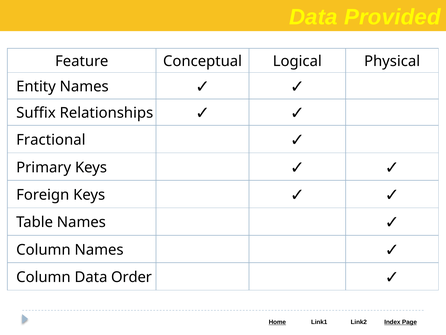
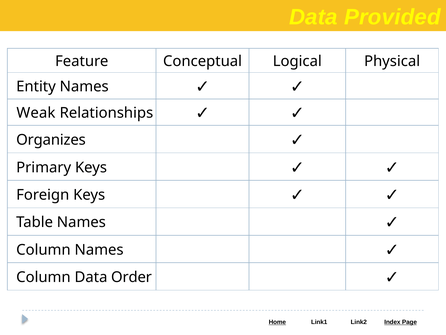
Suffix: Suffix -> Weak
Fractional: Fractional -> Organizes
